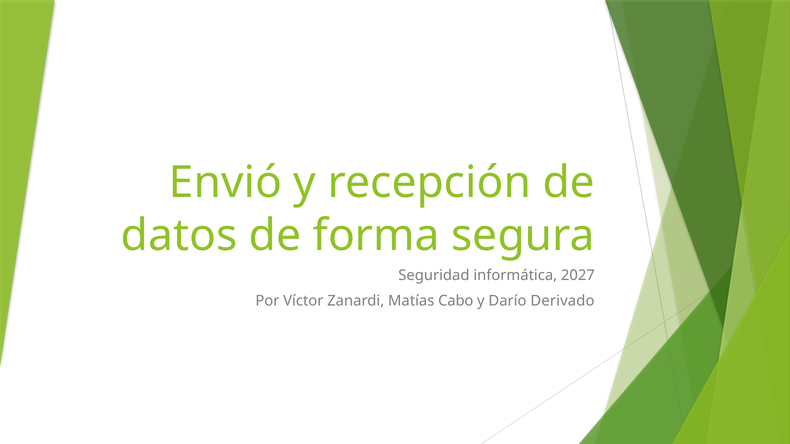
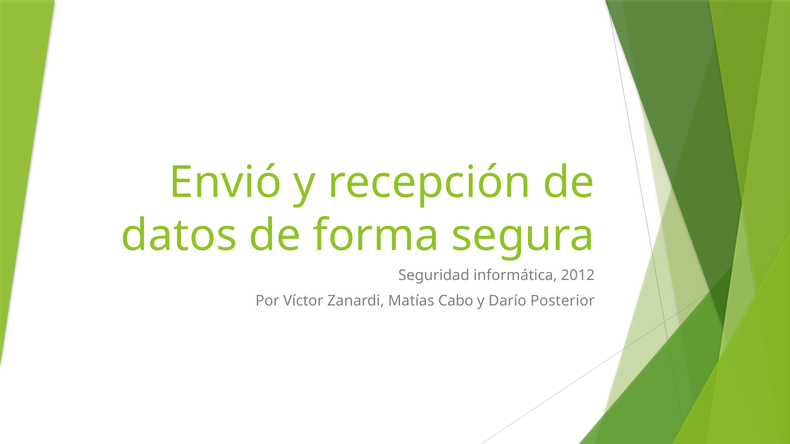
2027: 2027 -> 2012
Derivado: Derivado -> Posterior
